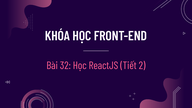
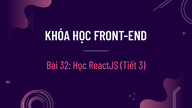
2: 2 -> 3
